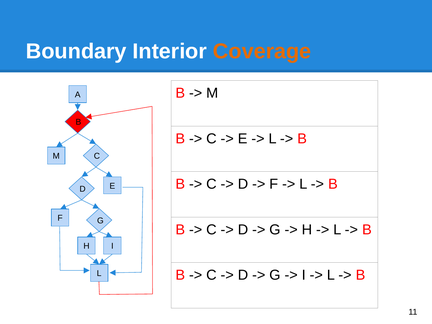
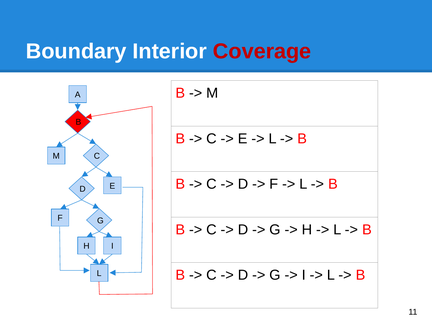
Coverage colour: orange -> red
